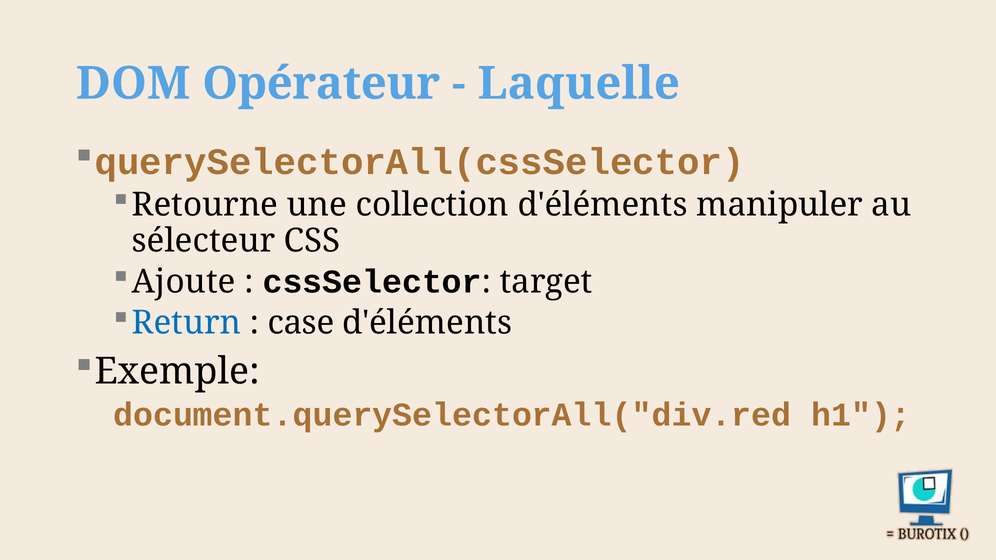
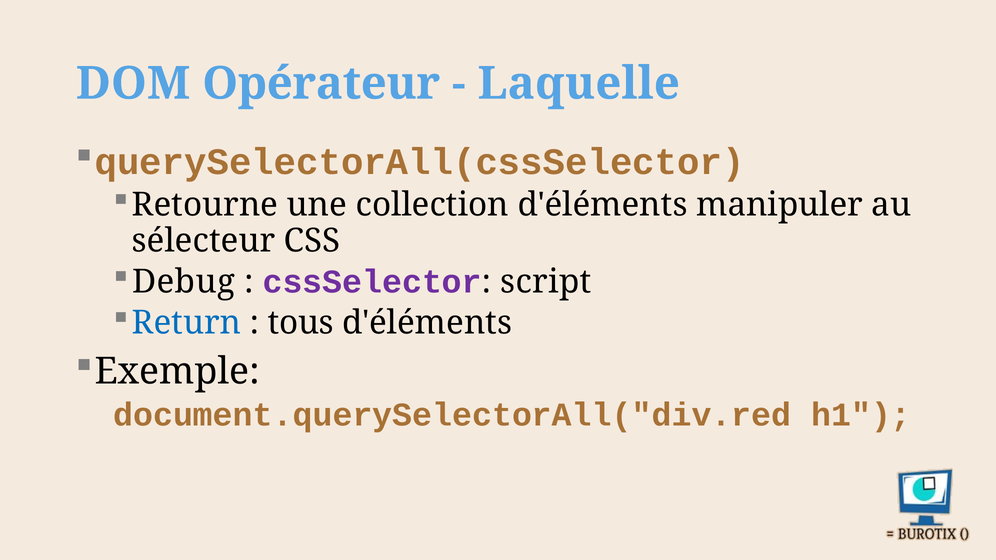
Ajoute: Ajoute -> Debug
cssSelector colour: black -> purple
target: target -> script
case: case -> tous
